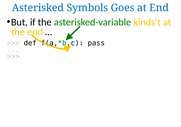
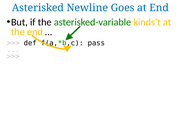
Symbols: Symbols -> Newline
